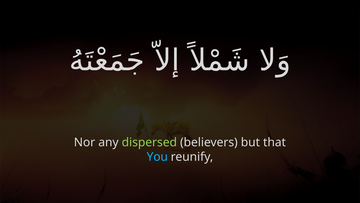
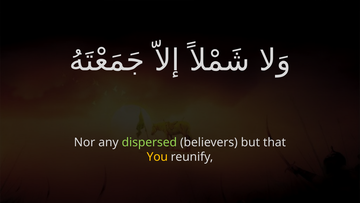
You colour: light blue -> yellow
